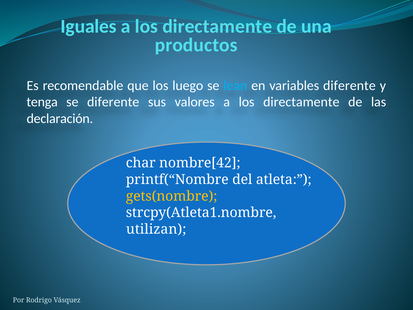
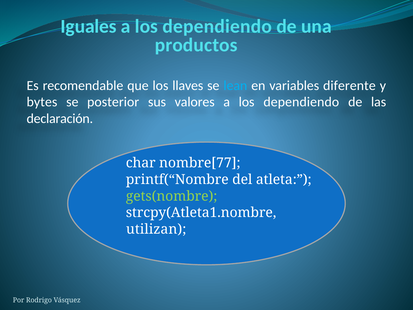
directamente at (217, 26): directamente -> dependiendo
luego: luego -> llaves
tenga: tenga -> bytes
se diferente: diferente -> posterior
valores a los directamente: directamente -> dependiendo
nombre[42: nombre[42 -> nombre[77
gets(nombre colour: yellow -> light green
